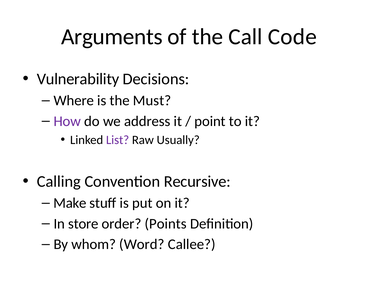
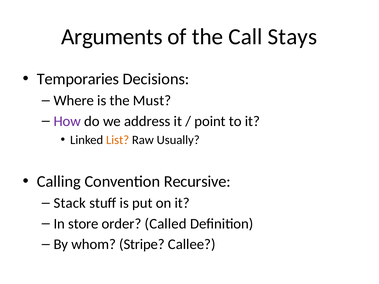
Code: Code -> Stays
Vulnerability: Vulnerability -> Temporaries
List colour: purple -> orange
Make: Make -> Stack
Points: Points -> Called
Word: Word -> Stripe
